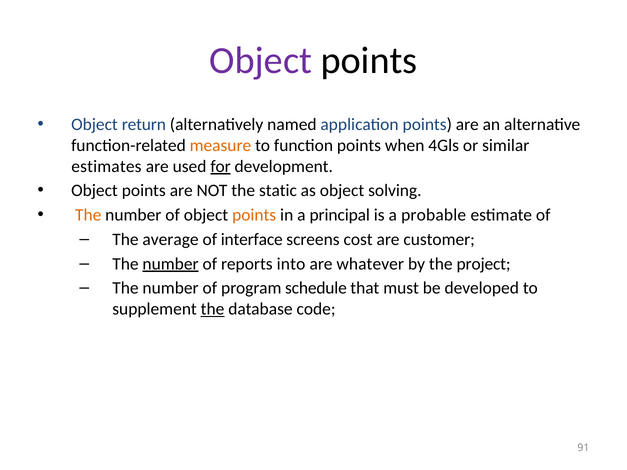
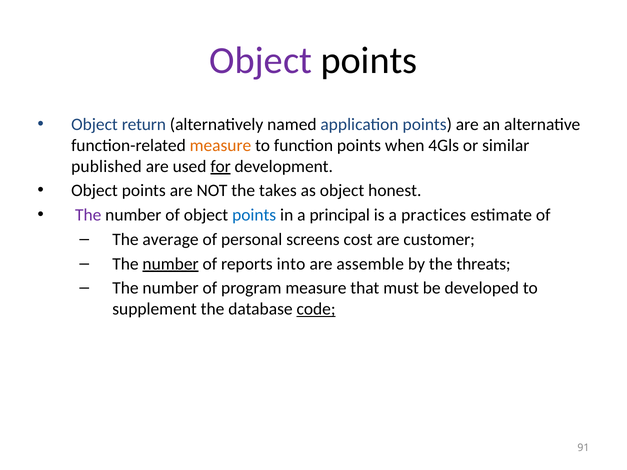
estimates: estimates -> published
static: static -> takes
solving: solving -> honest
The at (88, 215) colour: orange -> purple
points at (254, 215) colour: orange -> blue
probable: probable -> practices
interface: interface -> personal
whatever: whatever -> assemble
project: project -> threats
program schedule: schedule -> measure
the at (213, 309) underline: present -> none
code underline: none -> present
